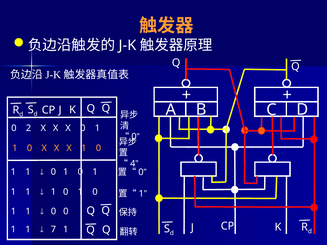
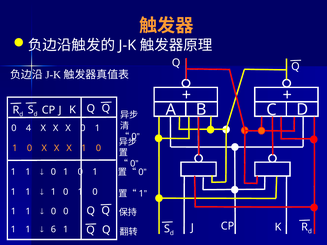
2: 2 -> 4
4 at (133, 164): 4 -> 0
7: 7 -> 6
